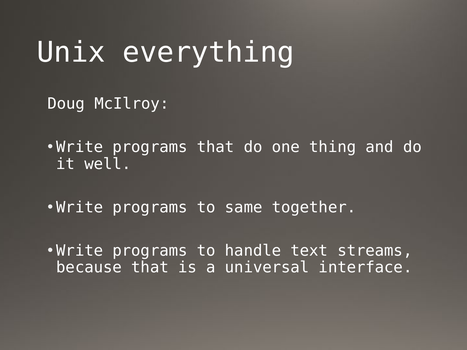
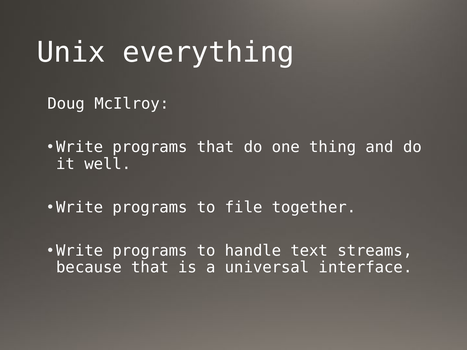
same: same -> file
